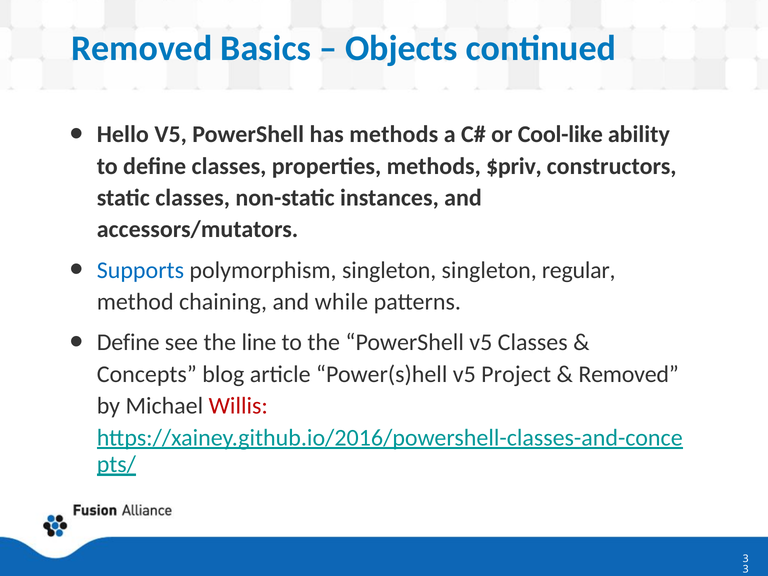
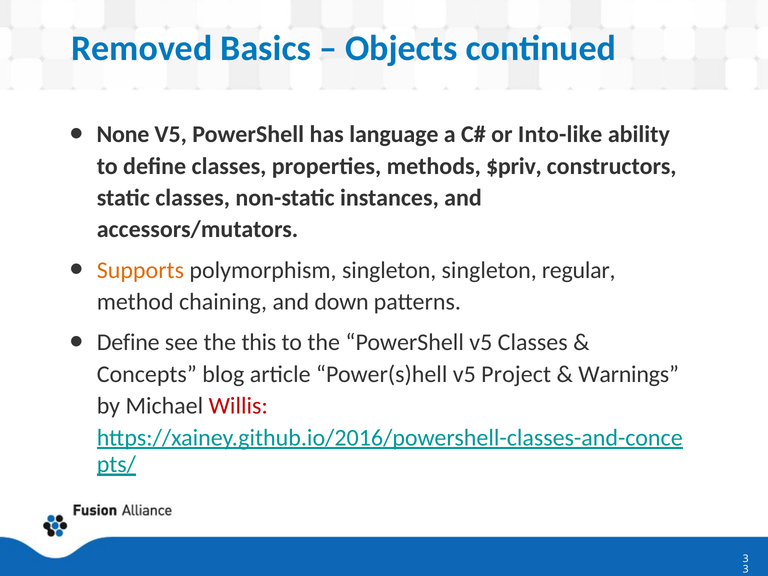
Hello: Hello -> None
has methods: methods -> language
Cool-like: Cool-like -> Into-like
Supports colour: blue -> orange
while: while -> down
line: line -> this
Removed at (629, 374): Removed -> Warnings
